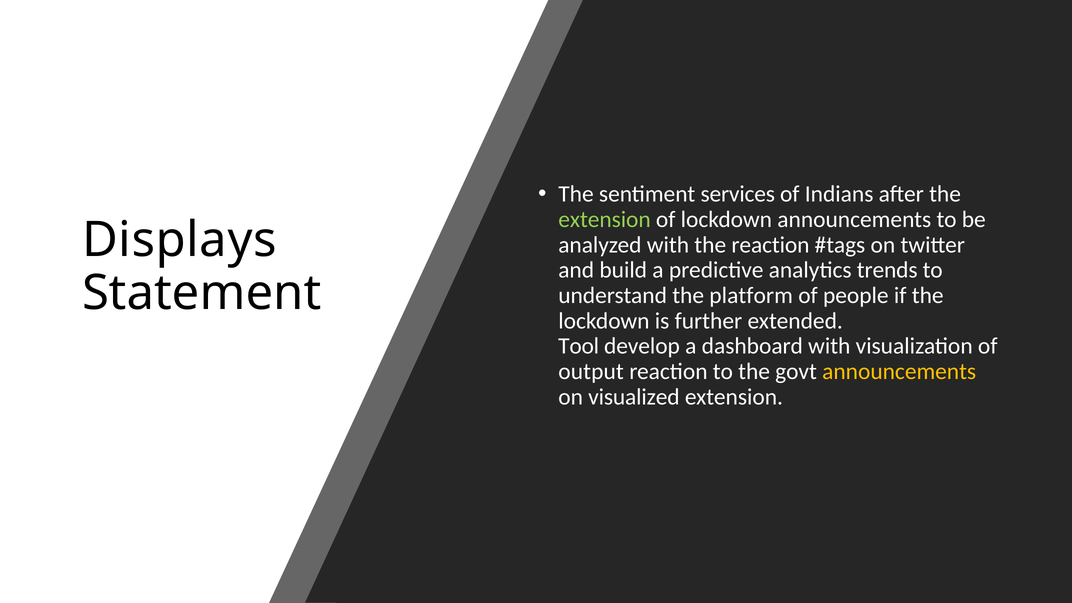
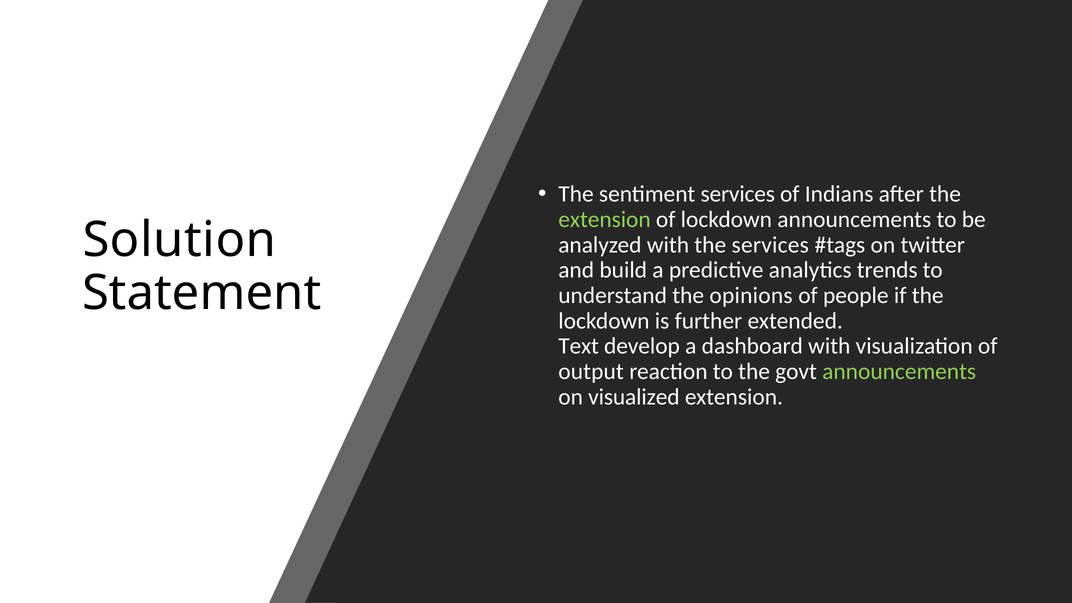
Displays: Displays -> Solution
the reaction: reaction -> services
platform: platform -> opinions
Tool: Tool -> Text
announcements at (899, 371) colour: yellow -> light green
